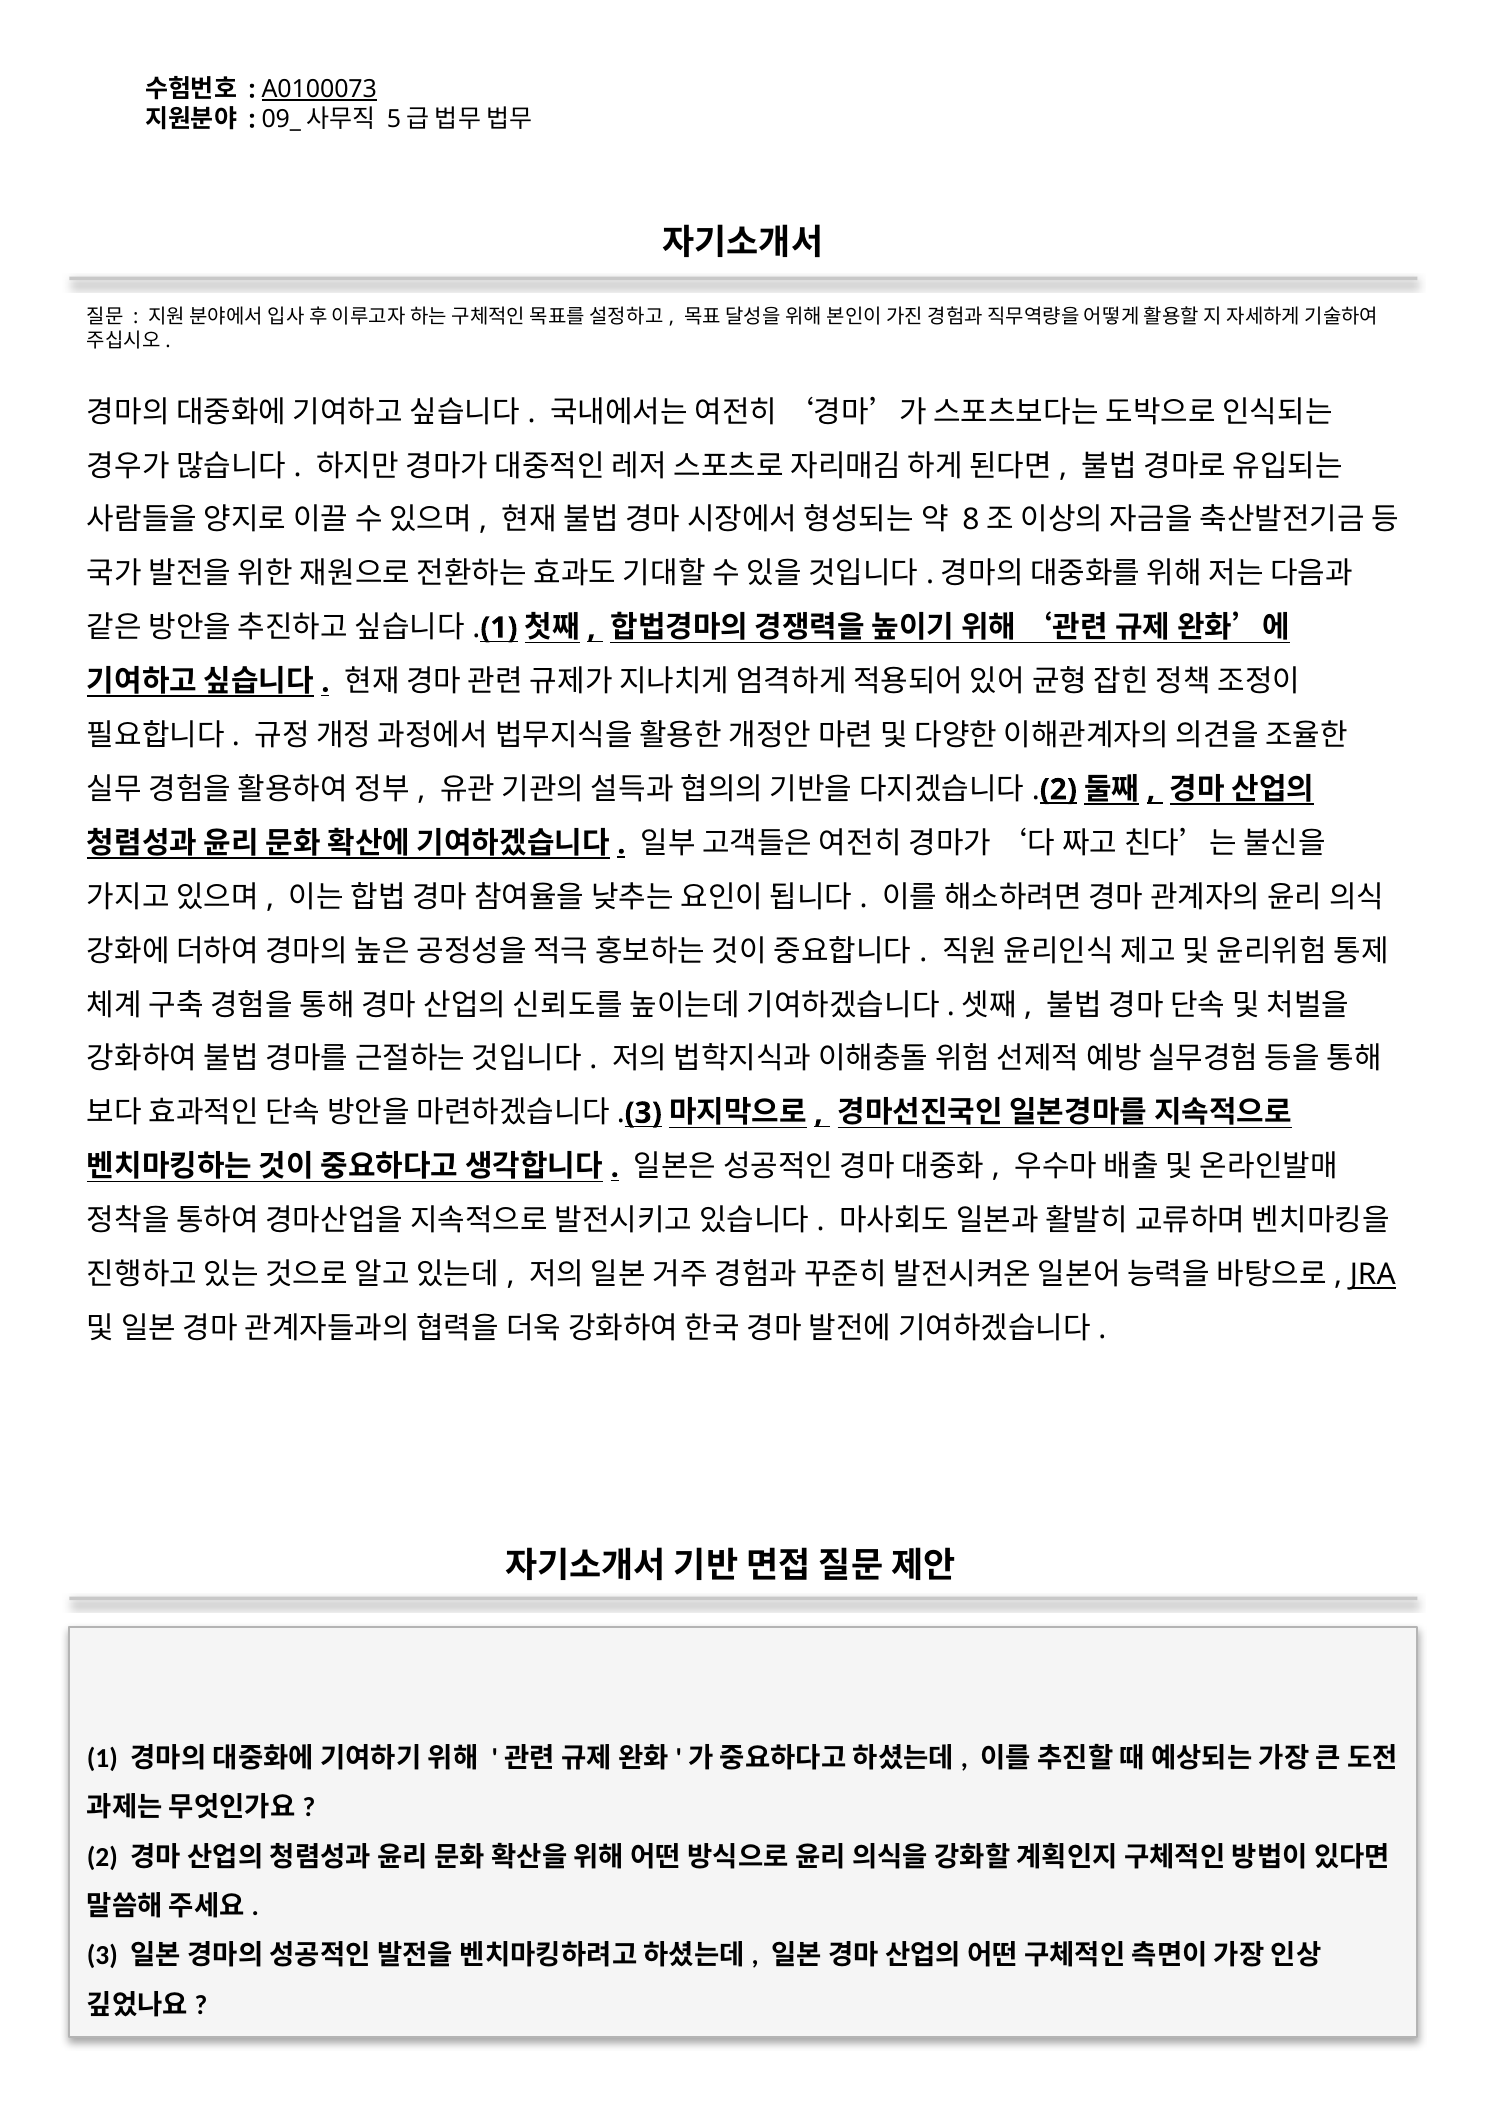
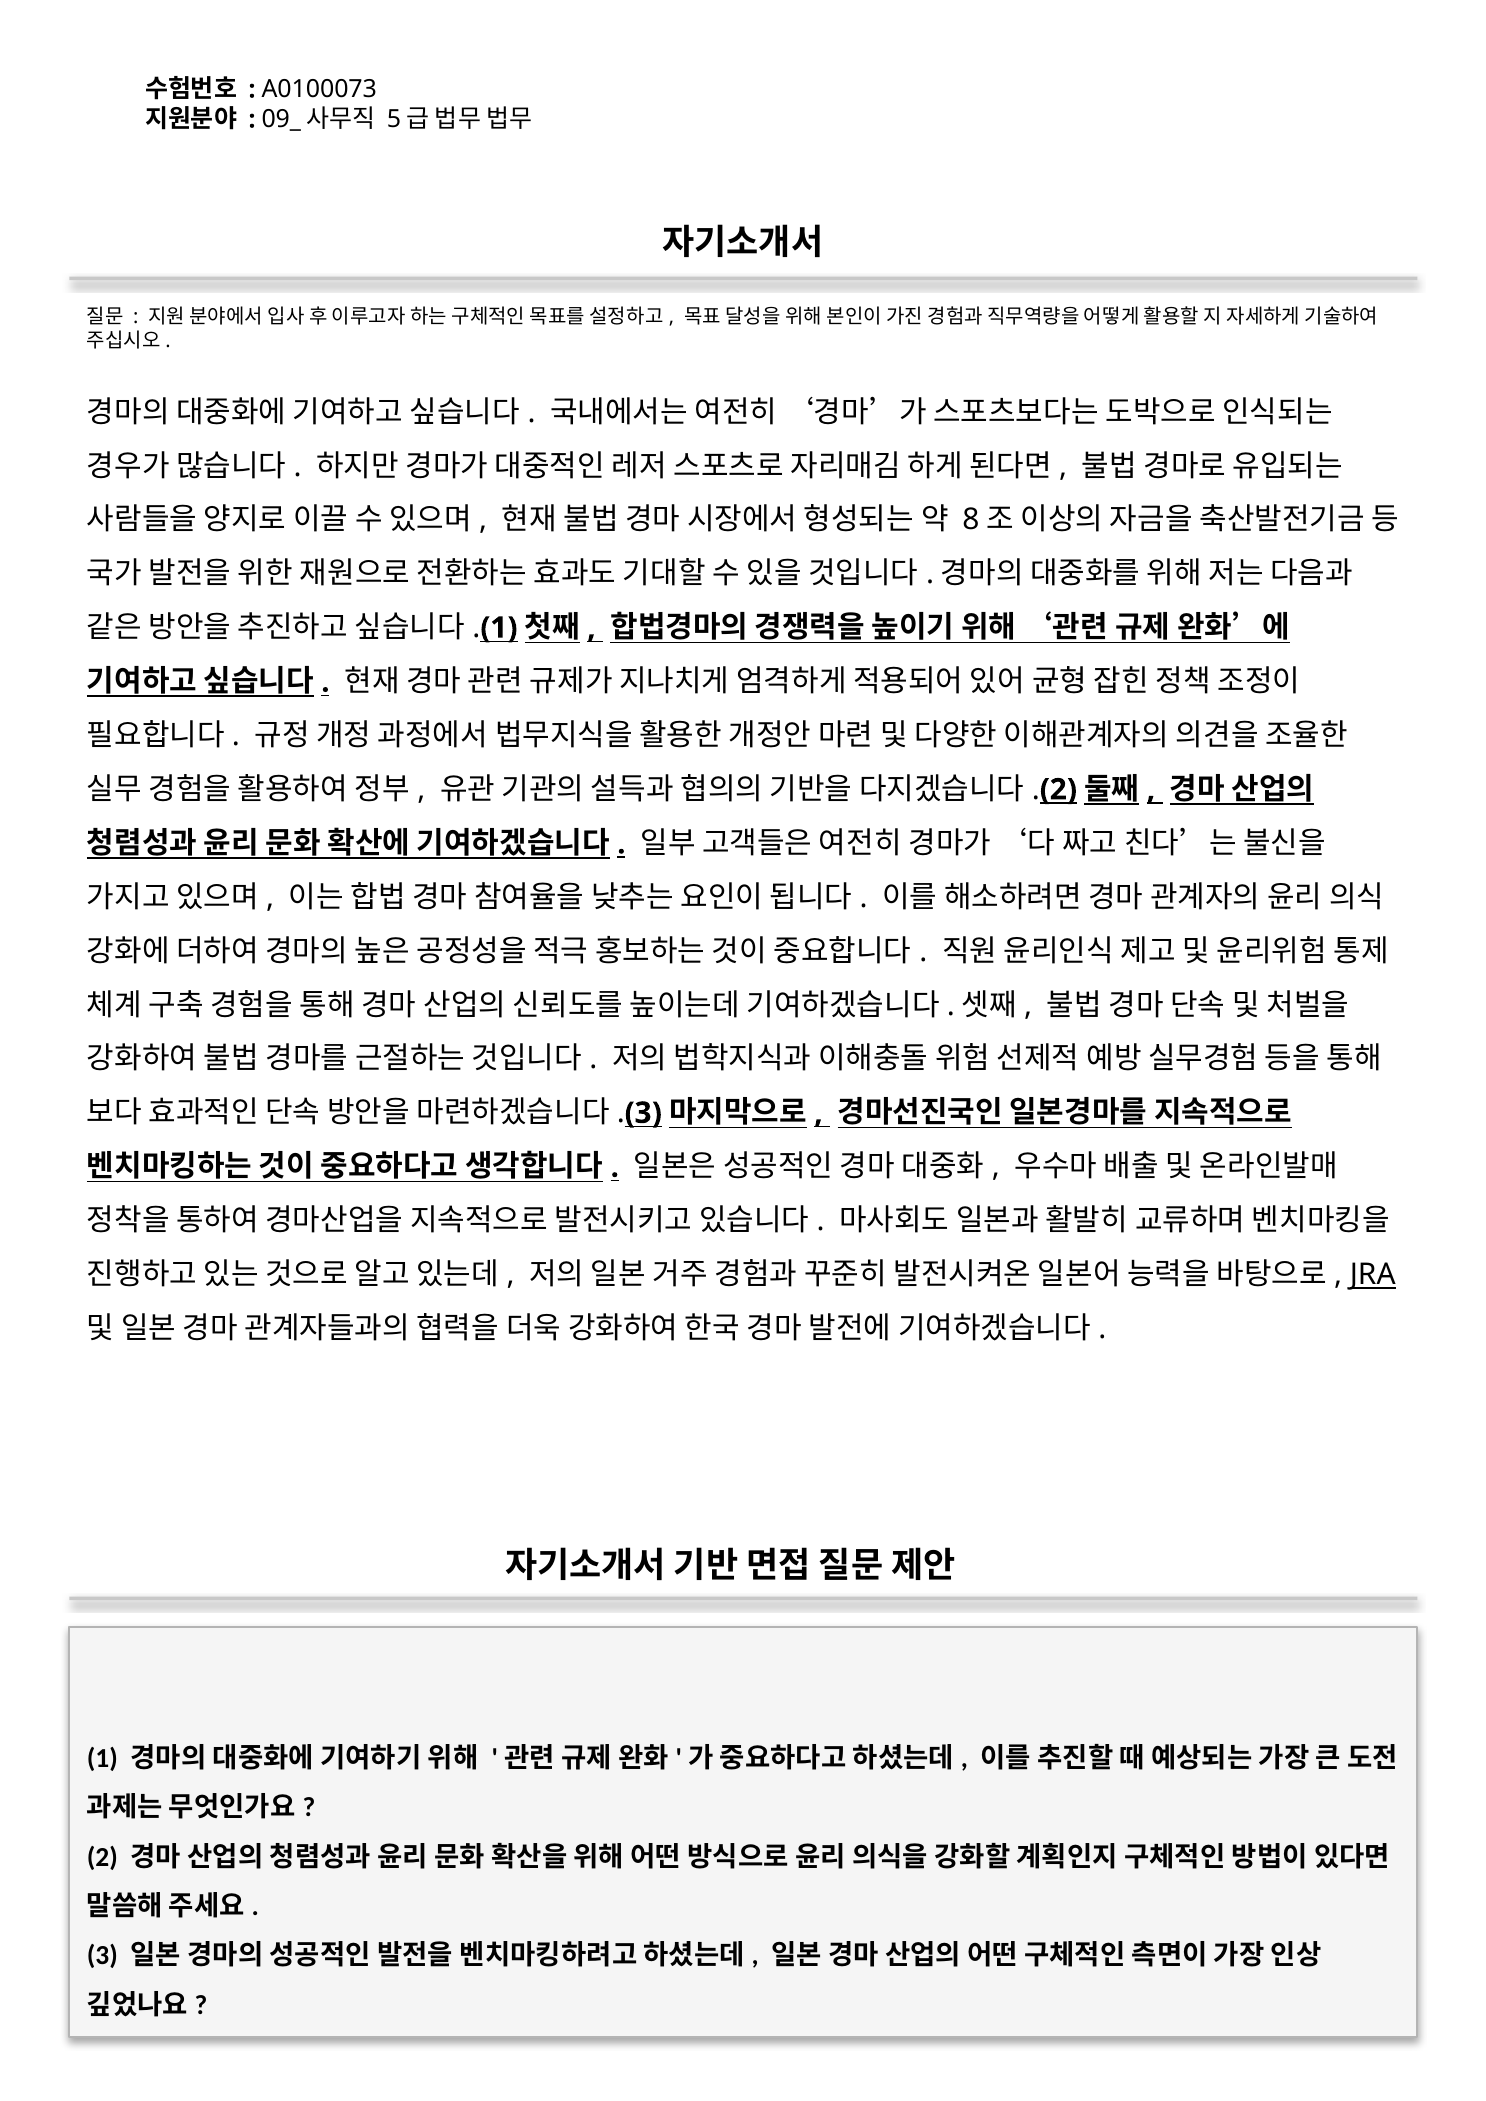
A0100073 underline: present -> none
